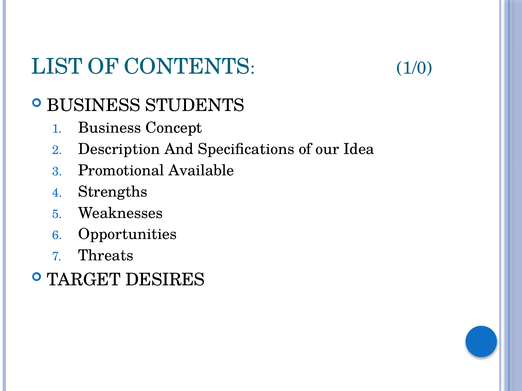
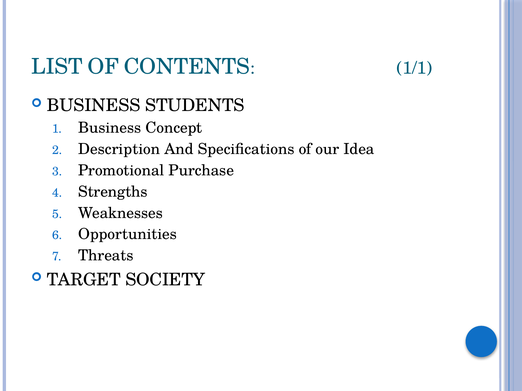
1/0: 1/0 -> 1/1
Available: Available -> Purchase
DESIRES: DESIRES -> SOCIETY
